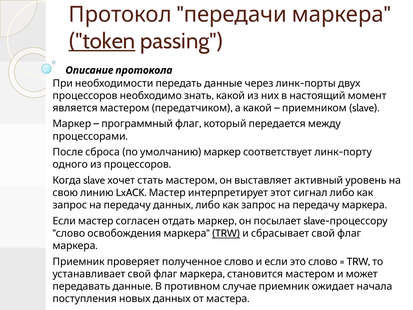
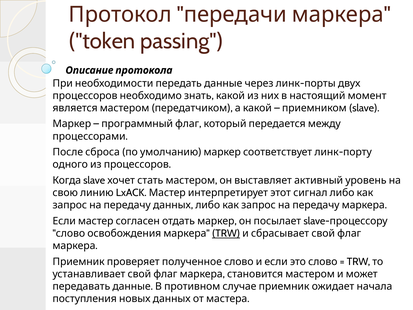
token underline: present -> none
